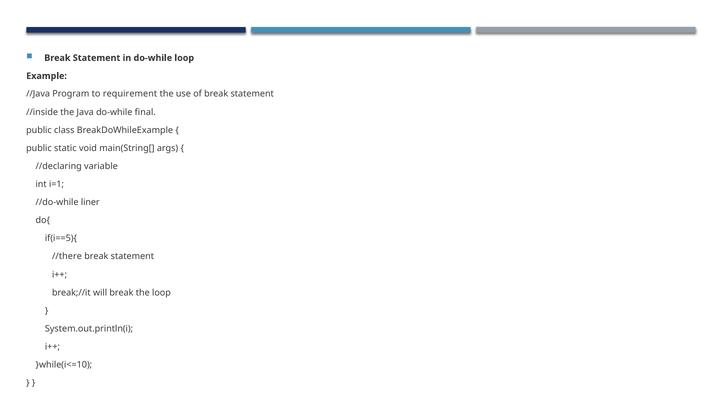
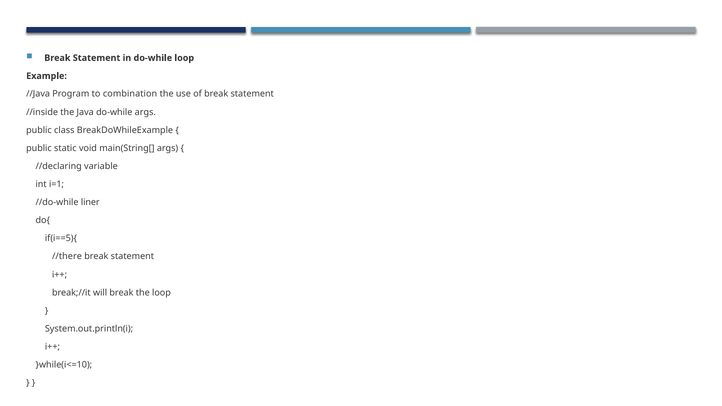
requirement: requirement -> combination
do-while final: final -> args
